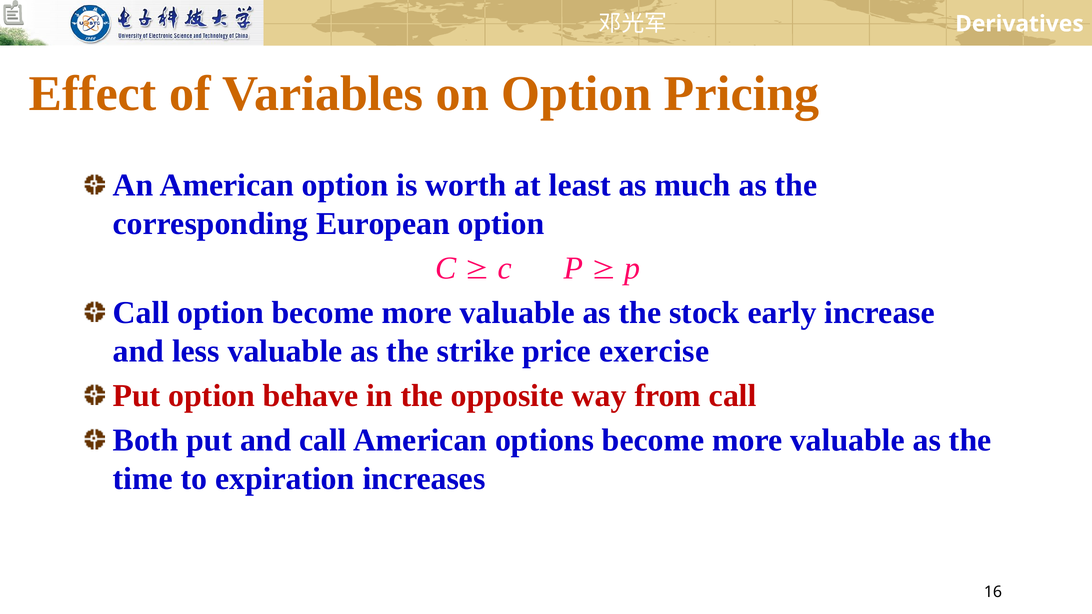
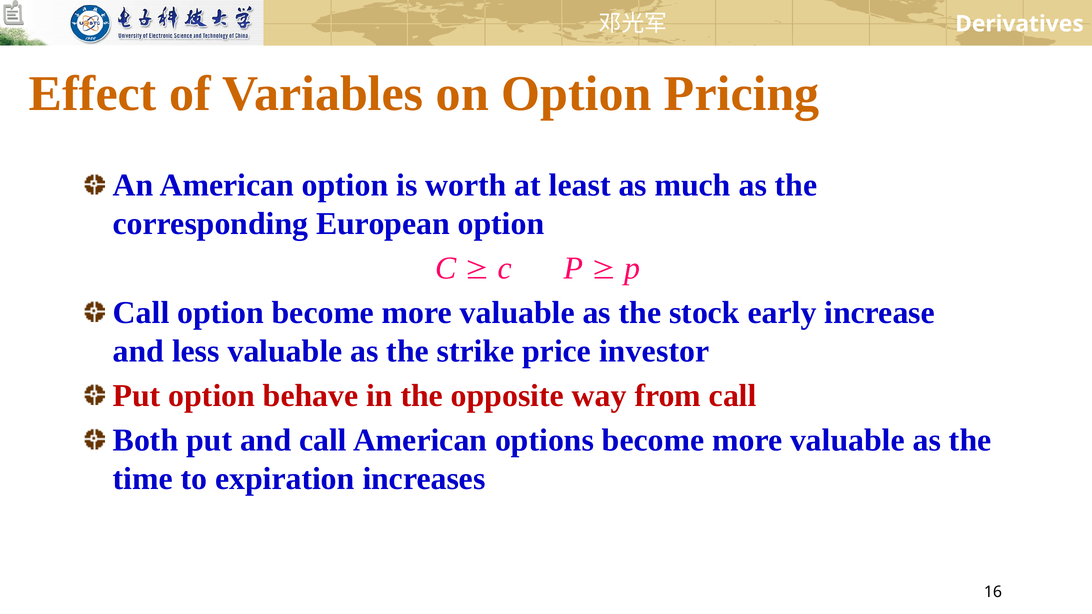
exercise: exercise -> investor
